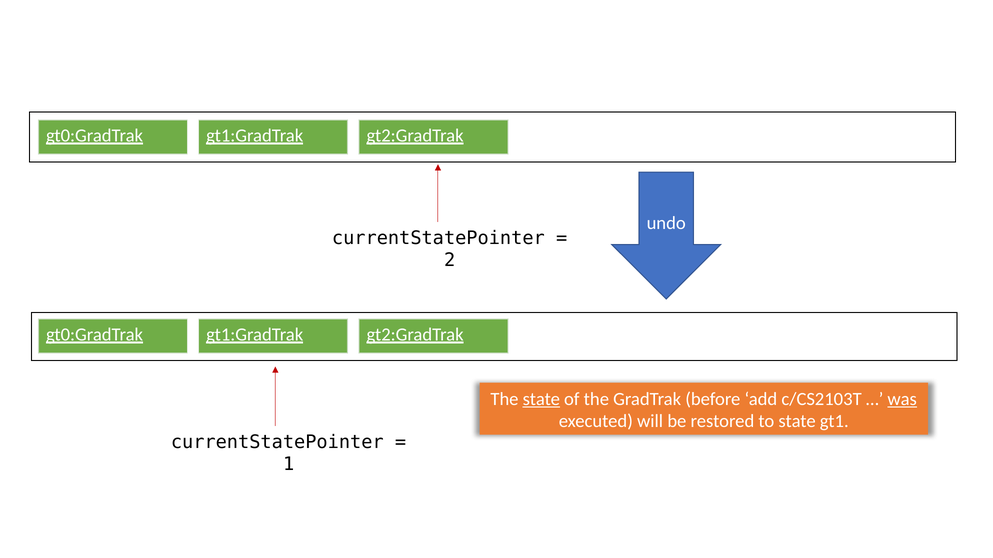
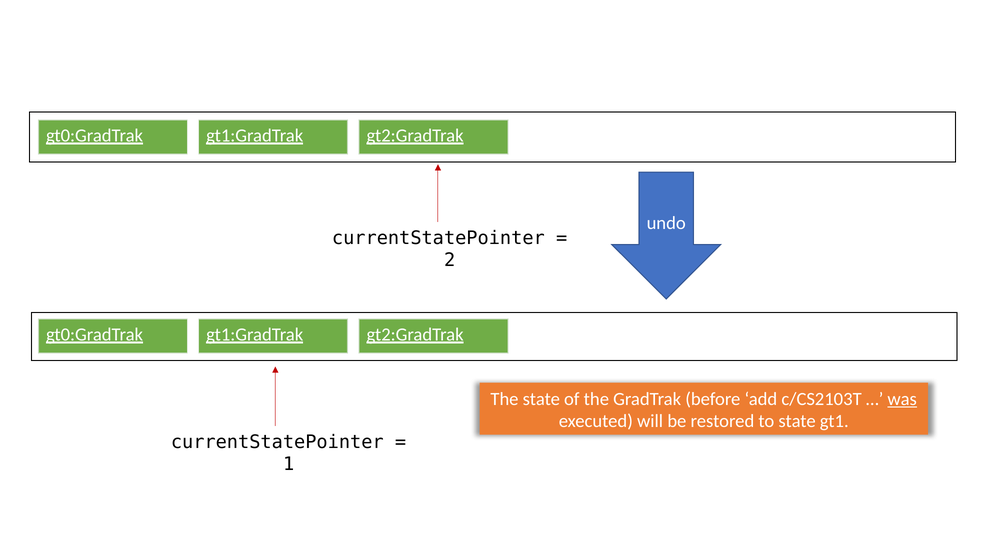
state at (541, 399) underline: present -> none
